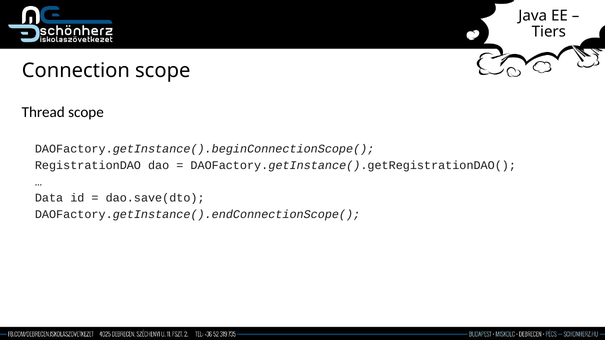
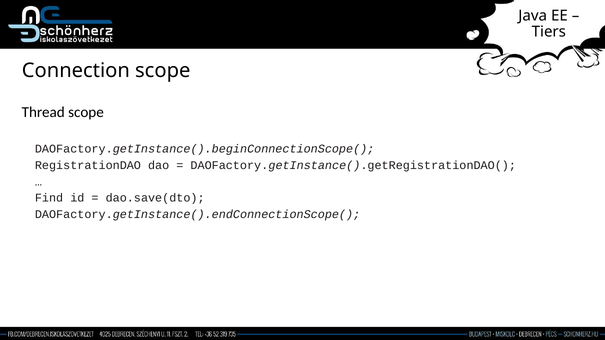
Data: Data -> Find
